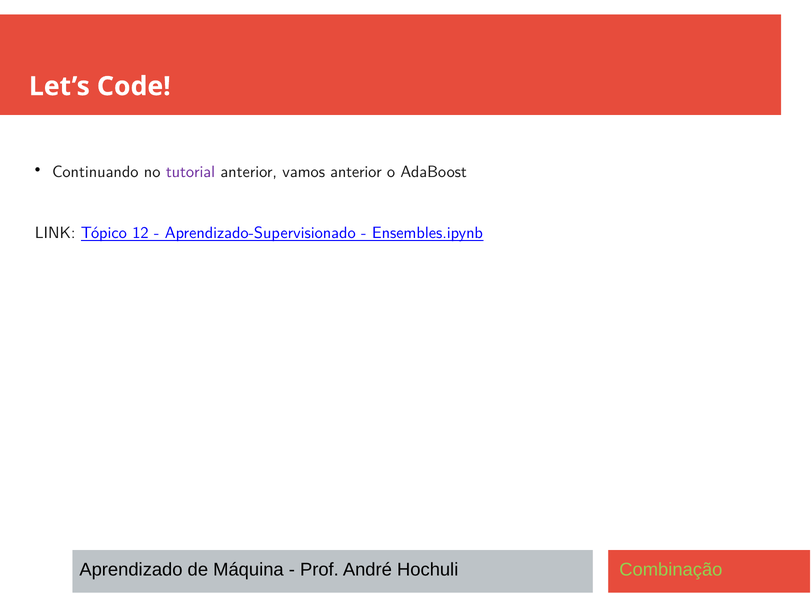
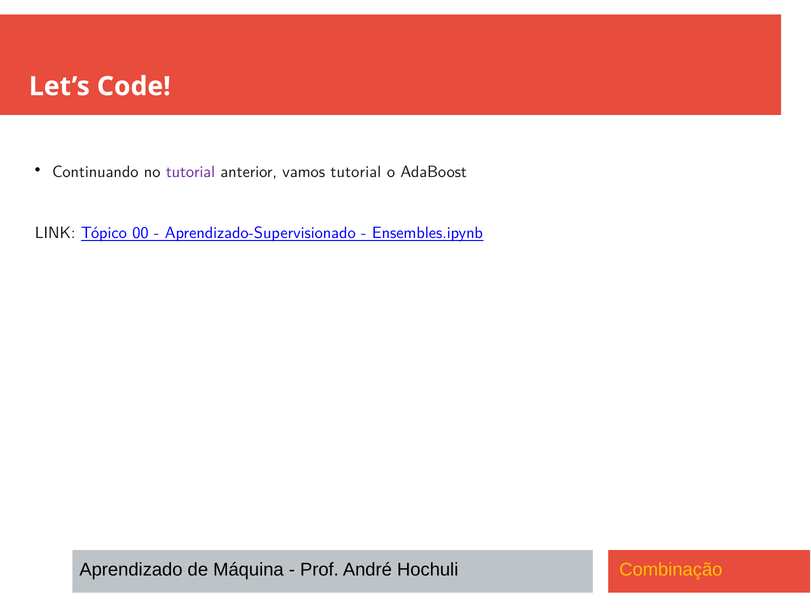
vamos anterior: anterior -> tutorial
12: 12 -> 00
Combinação colour: light green -> yellow
